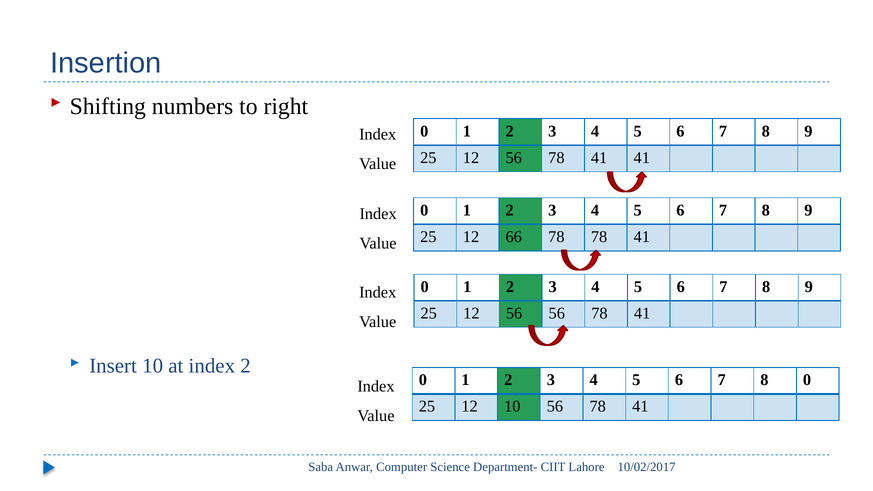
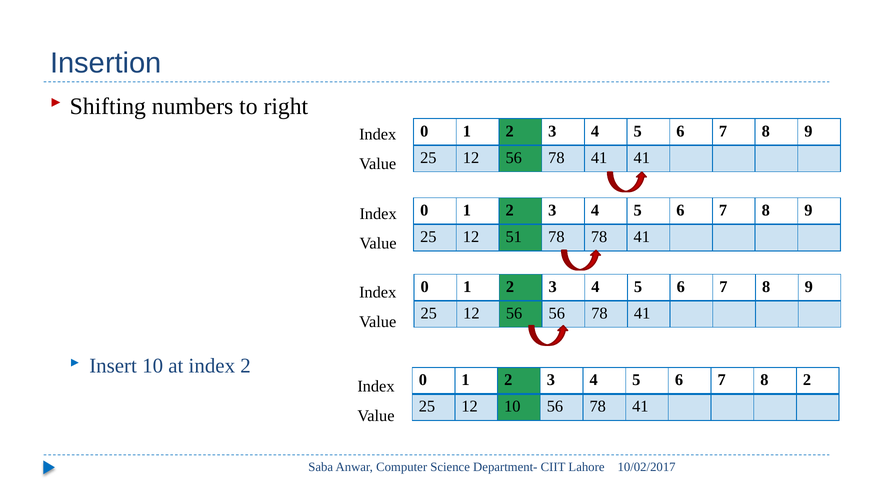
66: 66 -> 51
8 0: 0 -> 2
